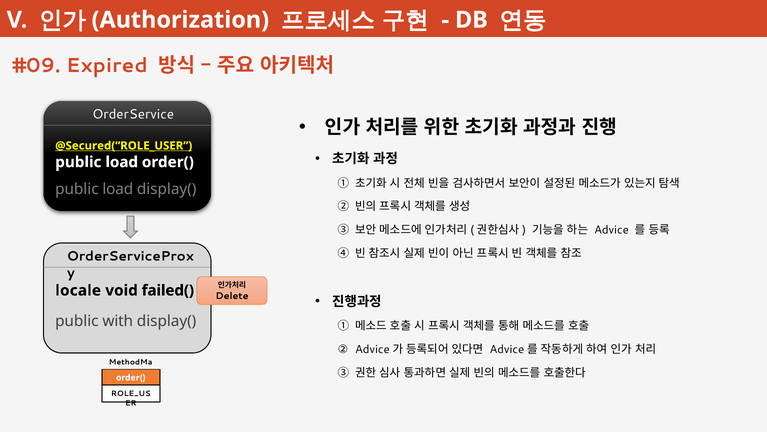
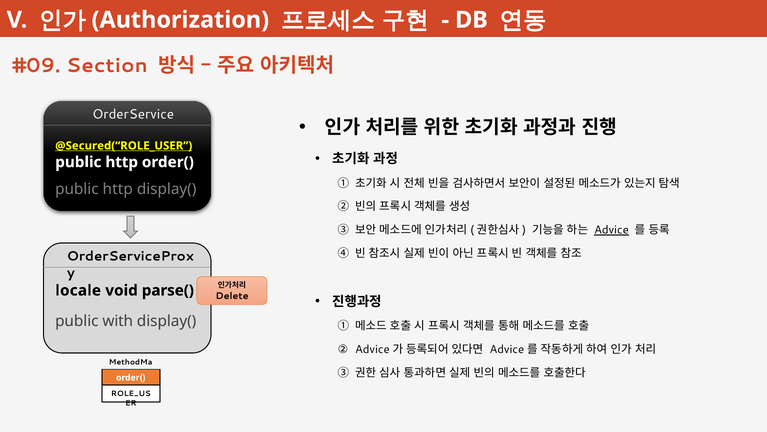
Expired: Expired -> Section
load at (122, 162): load -> http
load at (118, 189): load -> http
Advice underline: none -> present
failed(: failed( -> parse(
